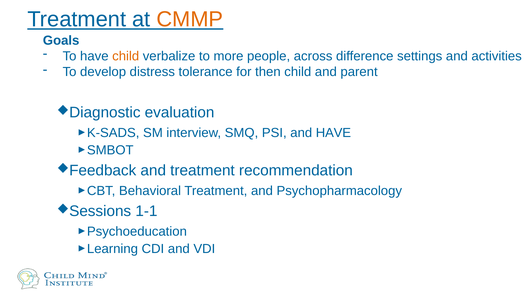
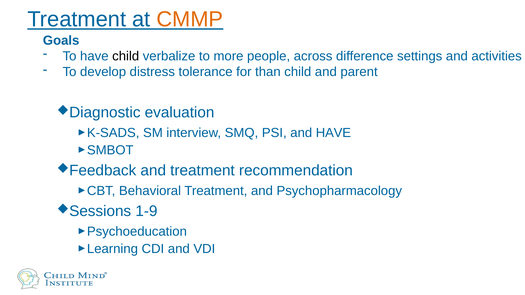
child at (126, 56) colour: orange -> black
then: then -> than
1-1: 1-1 -> 1-9
